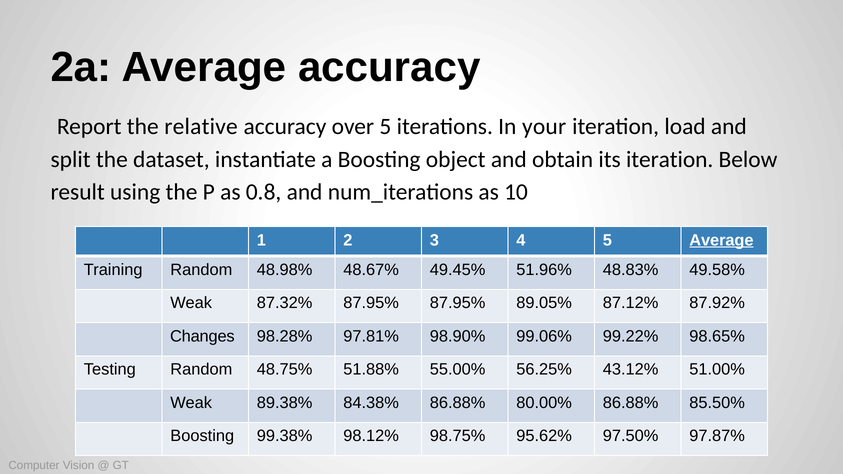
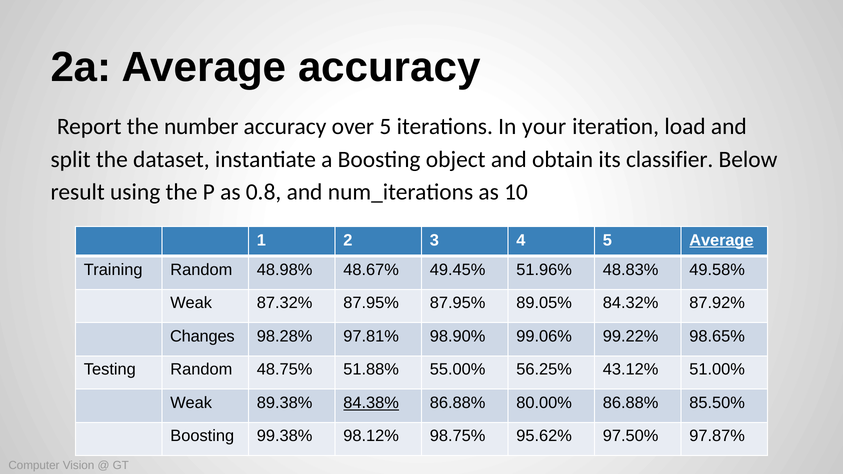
relative: relative -> number
its iteration: iteration -> classifier
87.12%: 87.12% -> 84.32%
84.38% underline: none -> present
